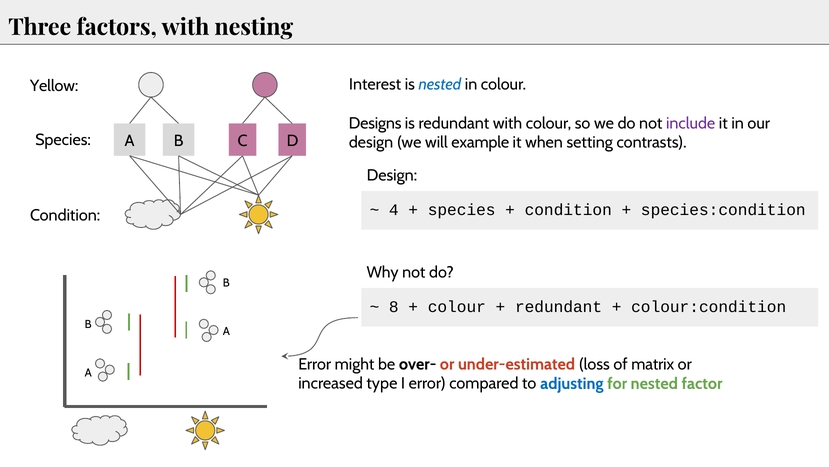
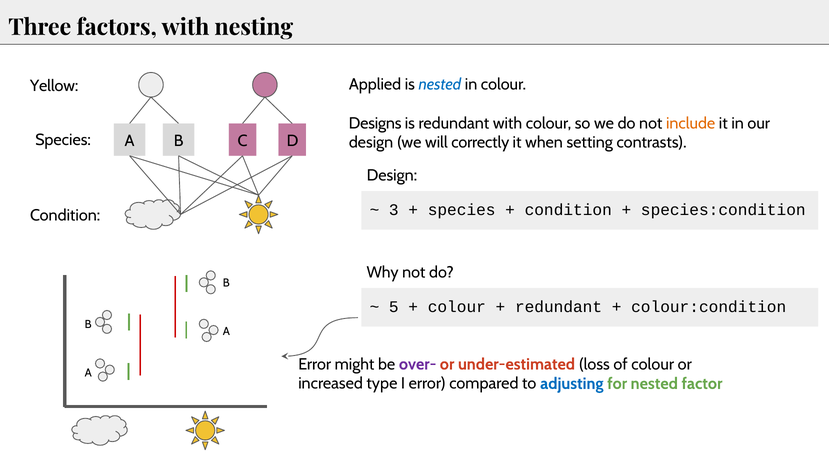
Interest: Interest -> Applied
include colour: purple -> orange
example: example -> correctly
4: 4 -> 3
8: 8 -> 5
over- colour: black -> purple
of matrix: matrix -> colour
